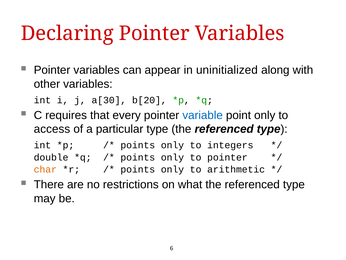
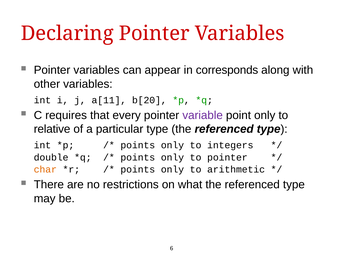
uninitialized: uninitialized -> corresponds
a[30: a[30 -> a[11
variable colour: blue -> purple
access: access -> relative
